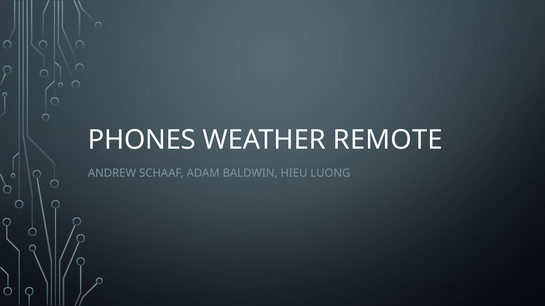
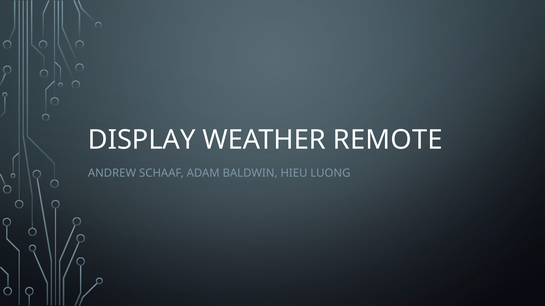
PHONES: PHONES -> DISPLAY
